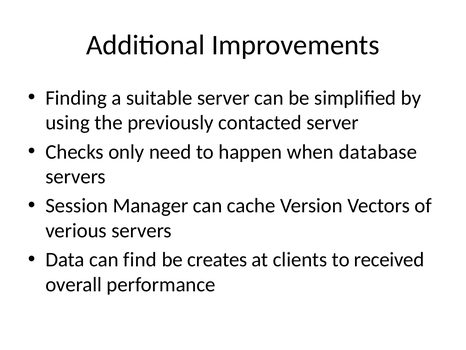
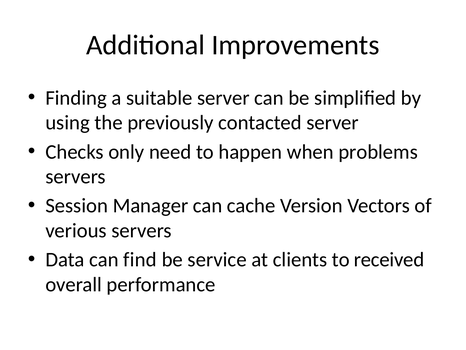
database: database -> problems
creates: creates -> service
